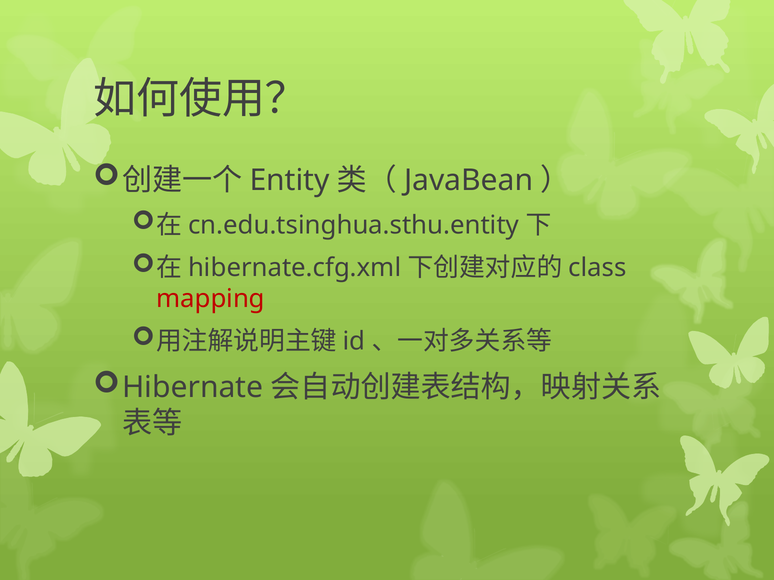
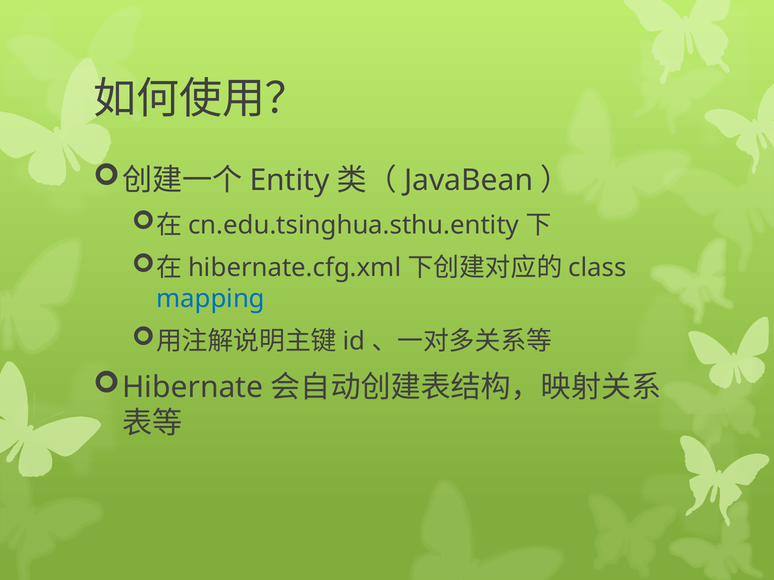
mapping colour: red -> blue
